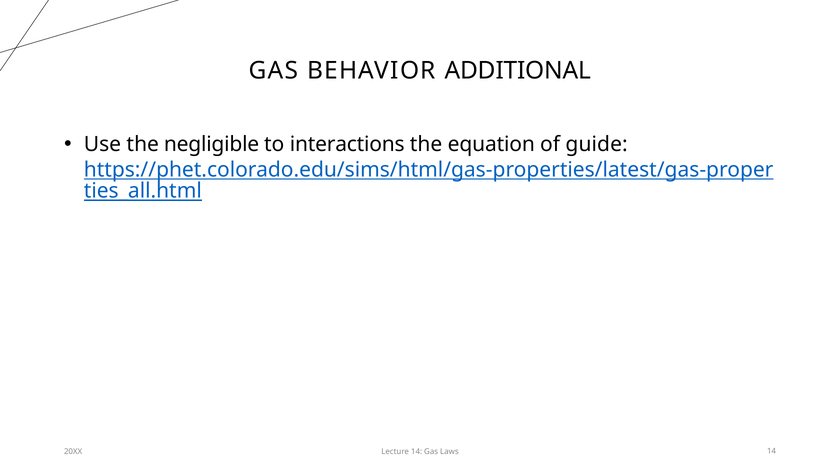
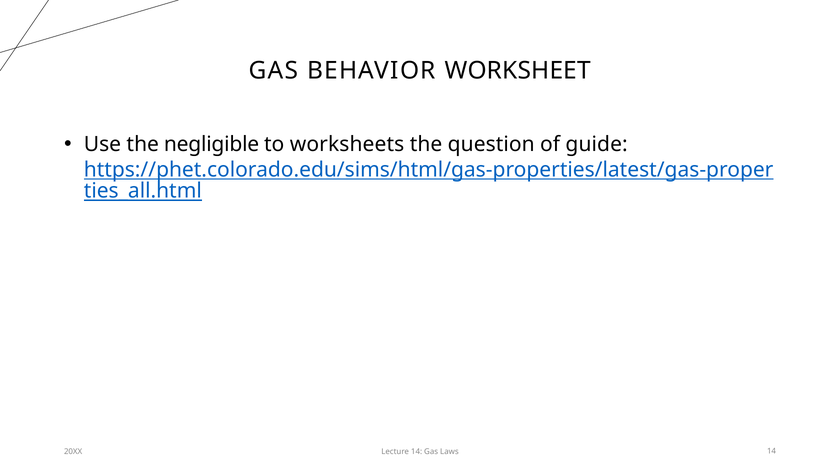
ADDITIONAL: ADDITIONAL -> WORKSHEET
interactions: interactions -> worksheets
equation: equation -> question
